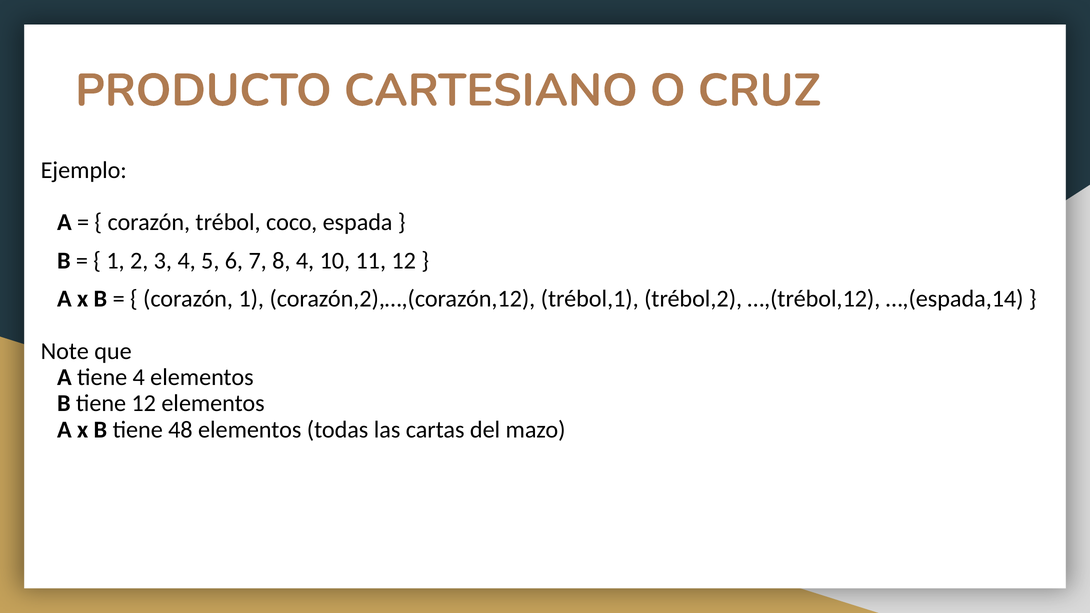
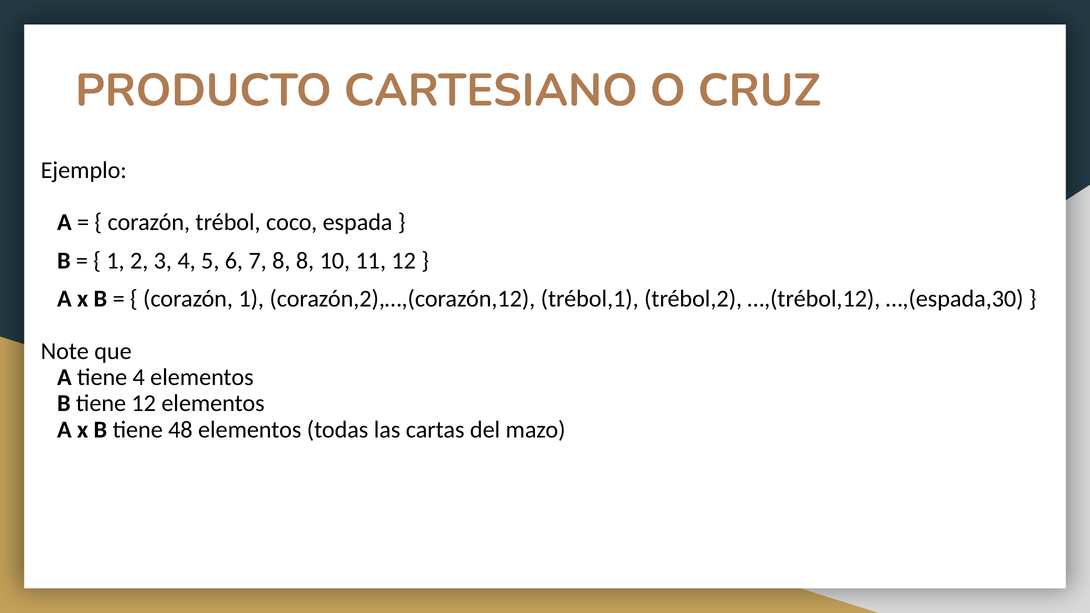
8 4: 4 -> 8
…,(espada,14: …,(espada,14 -> …,(espada,30
